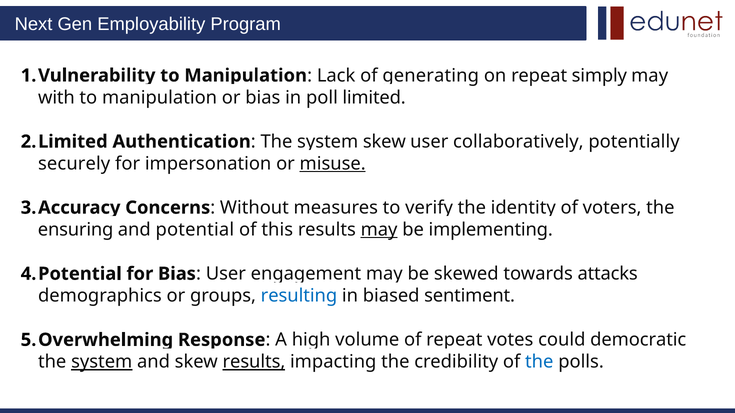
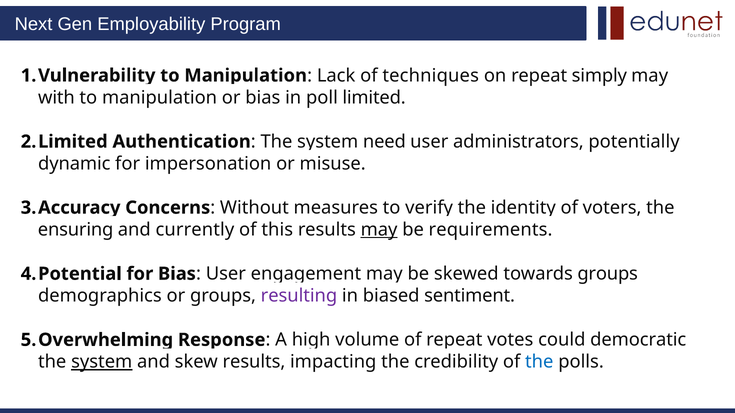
generating: generating -> techniques
skew at (384, 142): skew -> need
collaboratively: collaboratively -> administrators
securely: securely -> dynamic
misuse underline: present -> none
potential: potential -> currently
implementing: implementing -> requirements
towards attacks: attacks -> groups
resulting colour: blue -> purple
results at (254, 362) underline: present -> none
